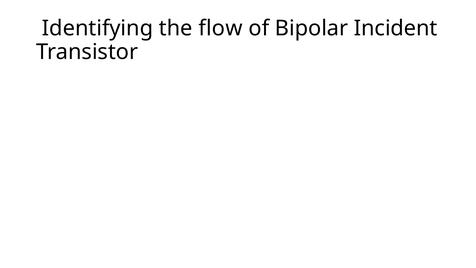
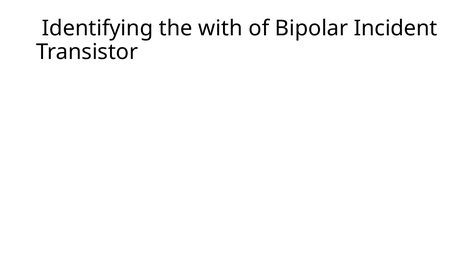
flow: flow -> with
